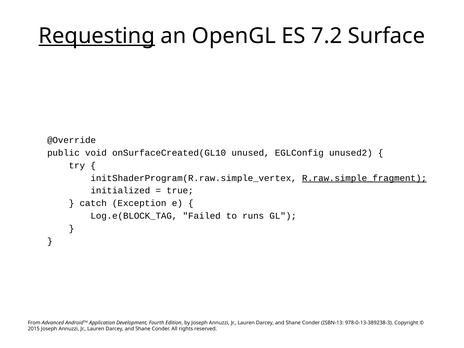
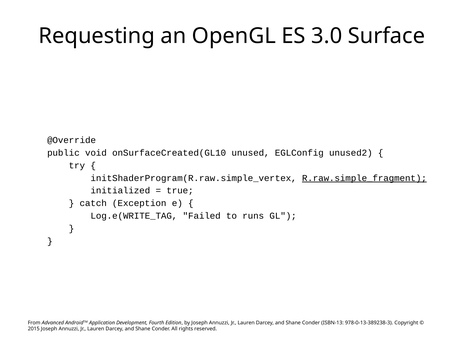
Requesting underline: present -> none
7.2: 7.2 -> 3.0
Log.e(BLOCK_TAG: Log.e(BLOCK_TAG -> Log.e(WRITE_TAG
